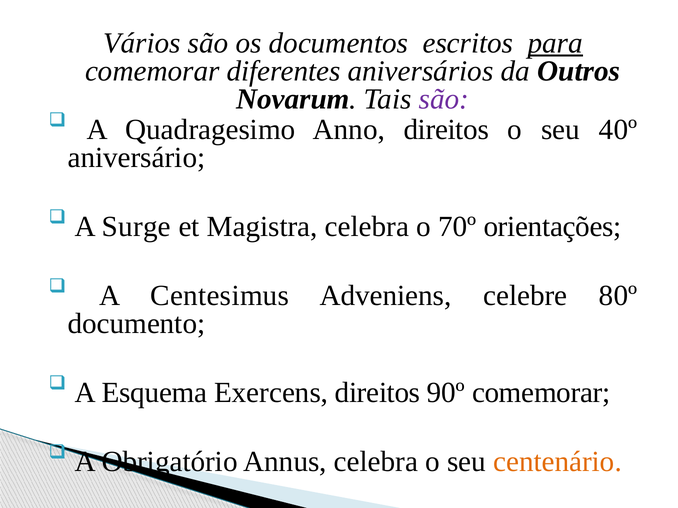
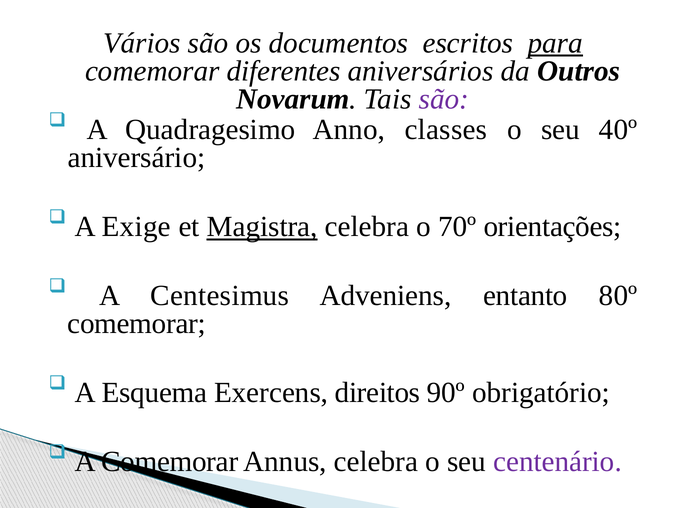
Anno direitos: direitos -> classes
Surge: Surge -> Exige
Magistra underline: none -> present
celebre: celebre -> entanto
documento at (136, 324): documento -> comemorar
90º comemorar: comemorar -> obrigatório
A Obrigatório: Obrigatório -> Comemorar
centenário colour: orange -> purple
